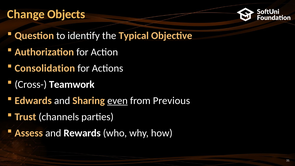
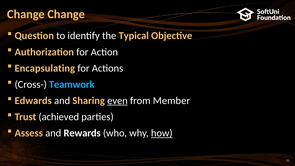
Change Objects: Objects -> Change
Consolidation: Consolidation -> Encapsulating
Teamwork colour: white -> light blue
Previous: Previous -> Member
channels: channels -> achieved
how underline: none -> present
